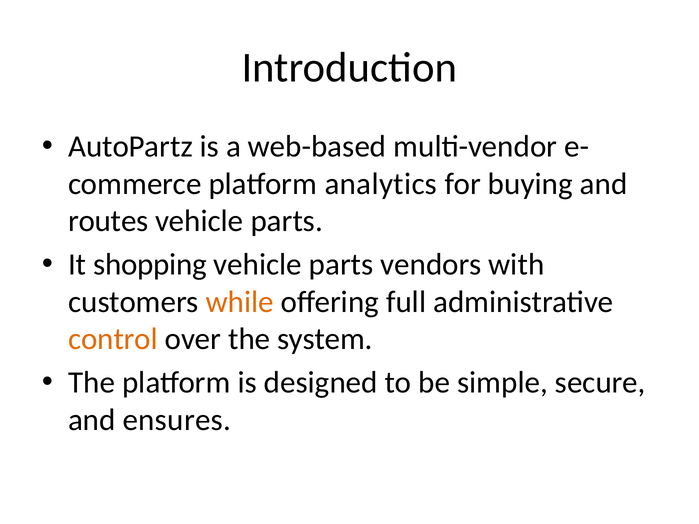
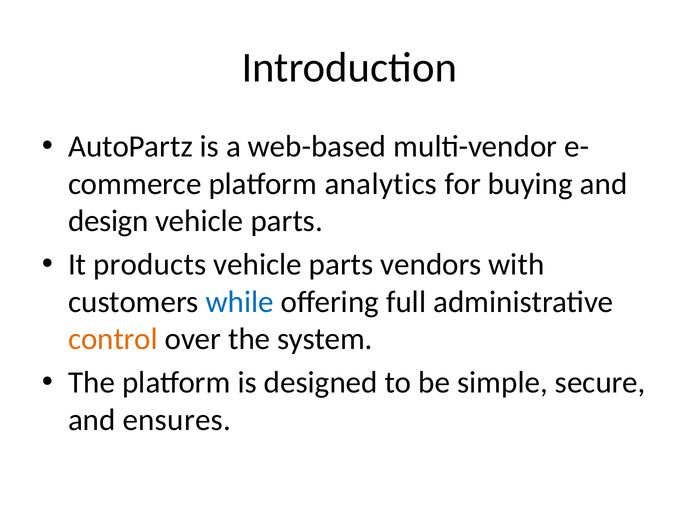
routes: routes -> design
shopping: shopping -> products
while colour: orange -> blue
